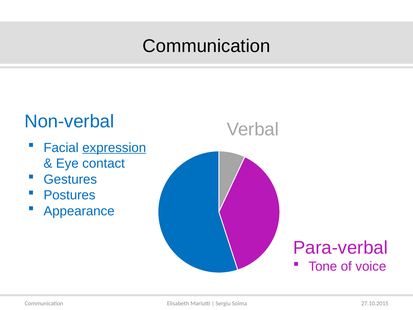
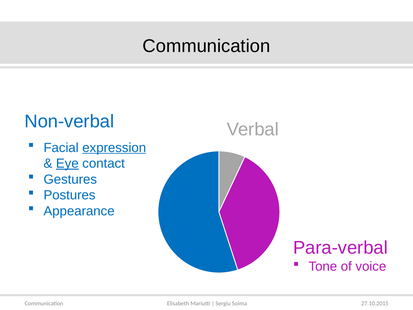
Eye underline: none -> present
